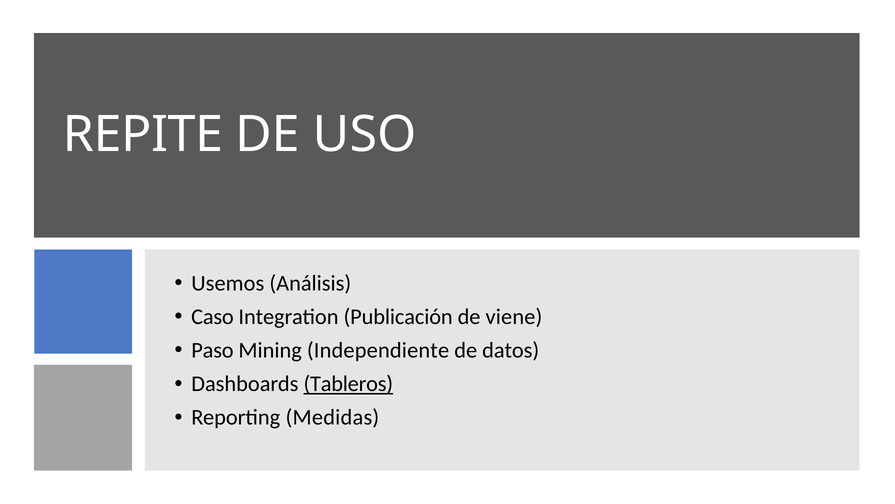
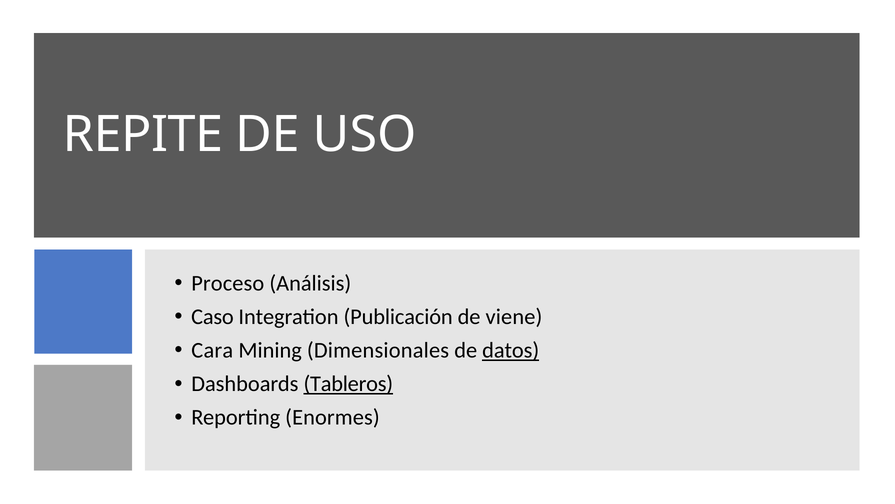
Usemos: Usemos -> Proceso
Paso: Paso -> Cara
Independiente: Independiente -> Dimensionales
datos underline: none -> present
Medidas: Medidas -> Enormes
